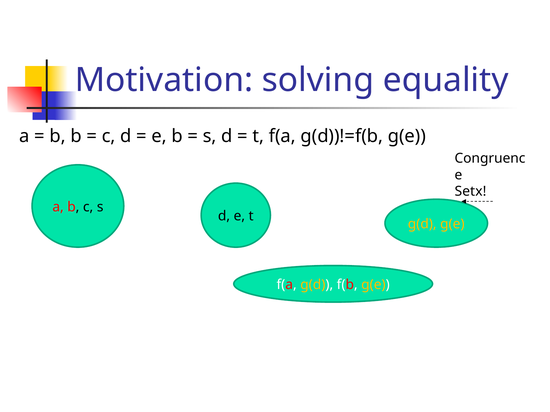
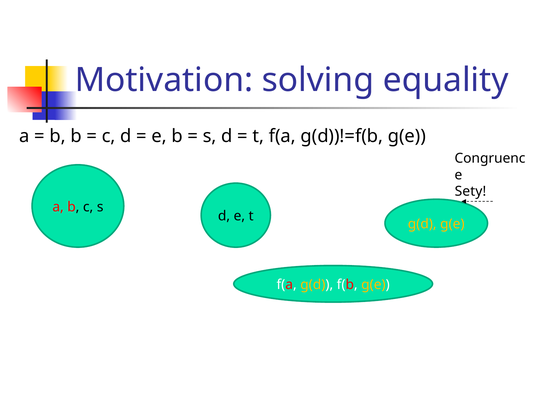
Setx: Setx -> Sety
